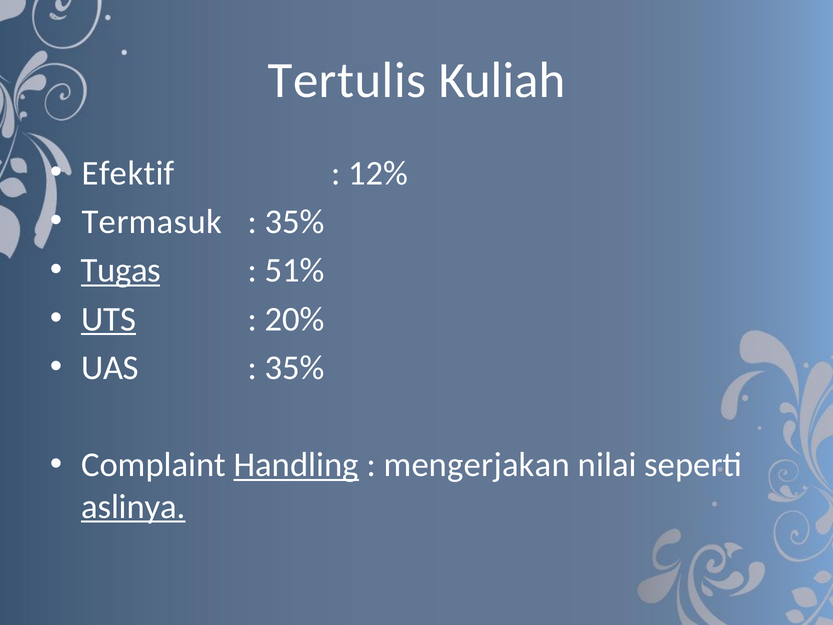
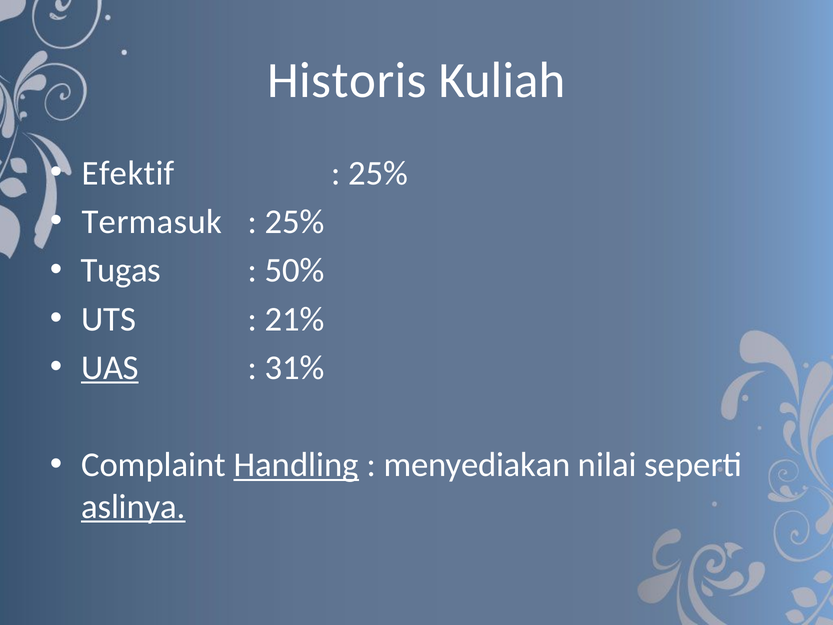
Tertulis: Tertulis -> Historis
12% at (378, 173): 12% -> 25%
35% at (295, 222): 35% -> 25%
Tugas underline: present -> none
51%: 51% -> 50%
UTS underline: present -> none
20%: 20% -> 21%
UAS underline: none -> present
35% at (295, 368): 35% -> 31%
mengerjakan: mengerjakan -> menyediakan
